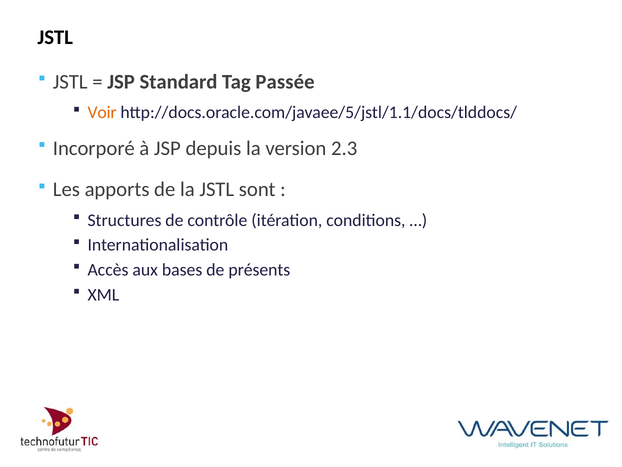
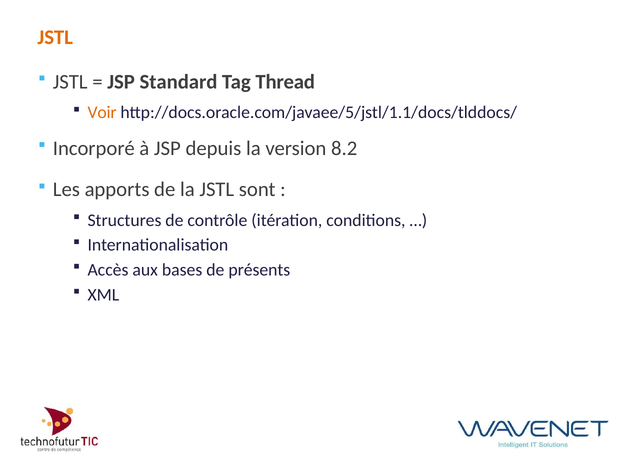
JSTL at (55, 37) colour: black -> orange
Passée: Passée -> Thread
2.3: 2.3 -> 8.2
